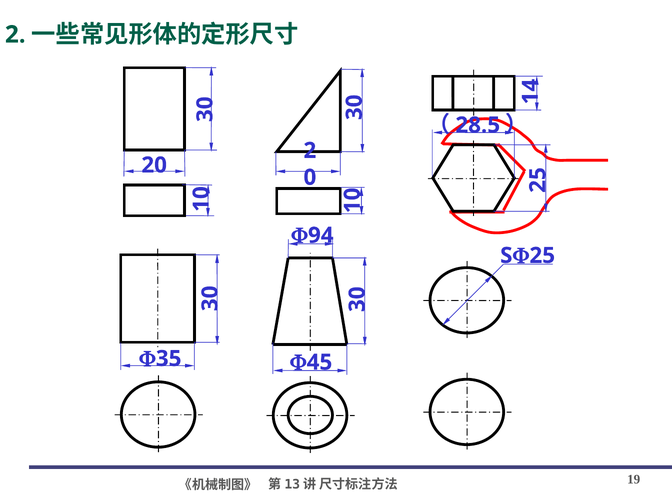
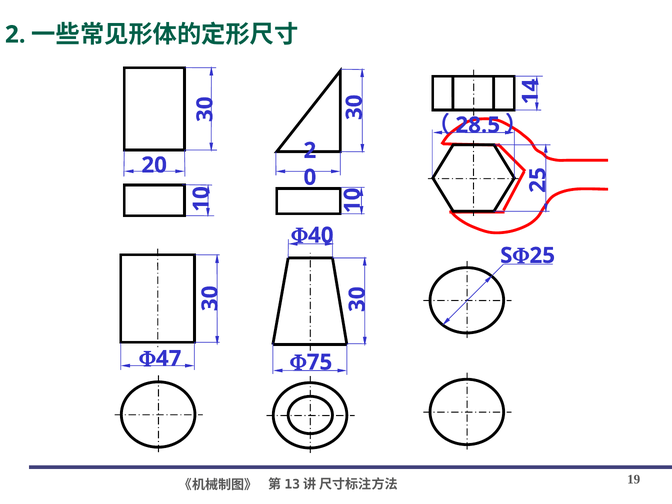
94: 94 -> 40
35: 35 -> 47
45: 45 -> 75
